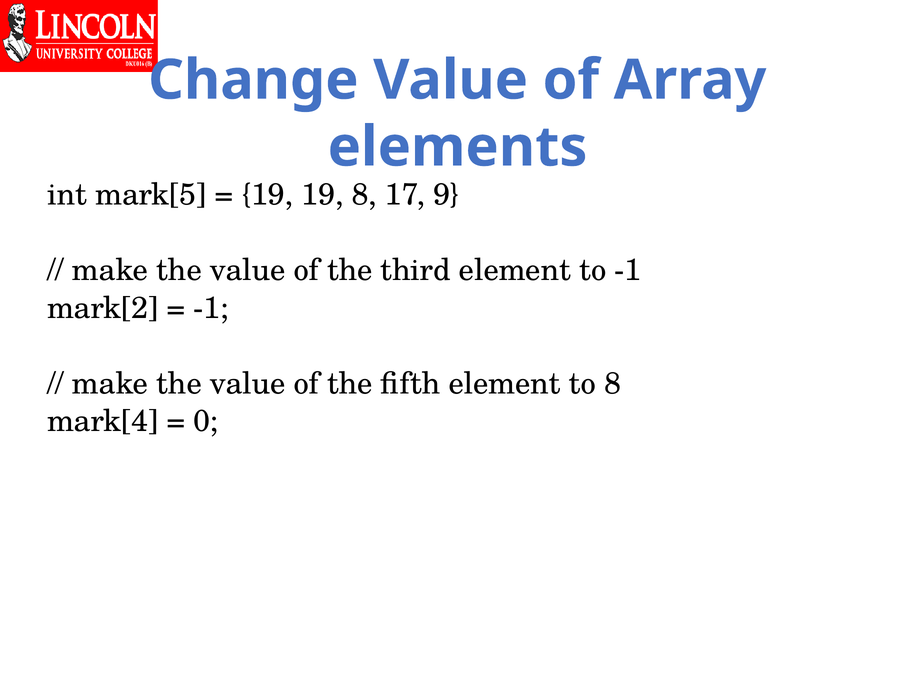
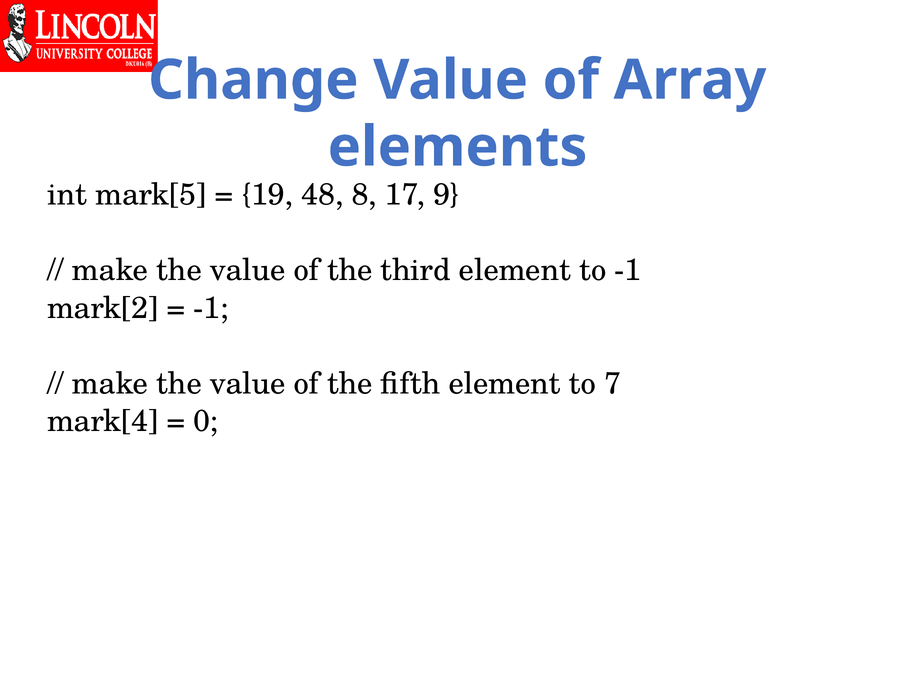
19 19: 19 -> 48
to 8: 8 -> 7
